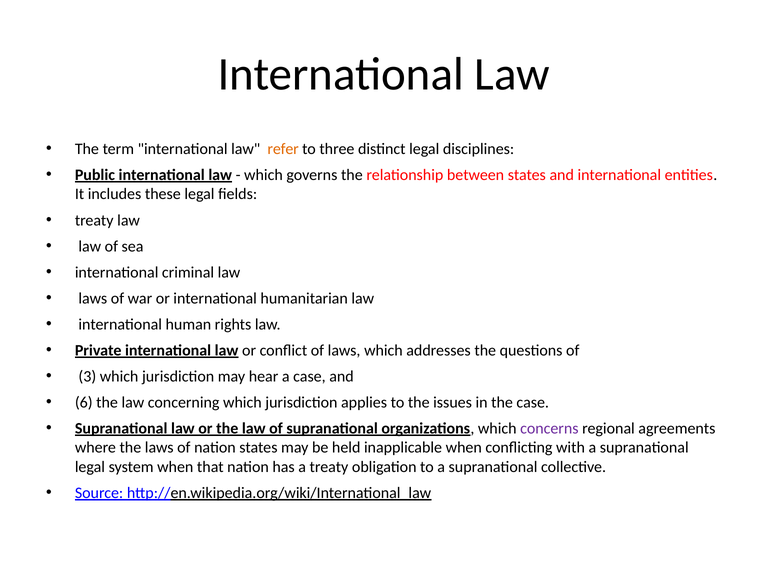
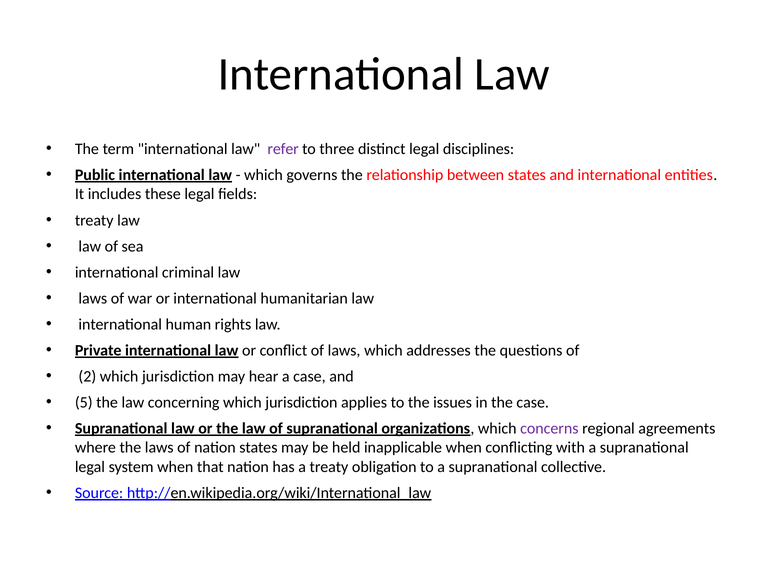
refer colour: orange -> purple
3: 3 -> 2
6: 6 -> 5
